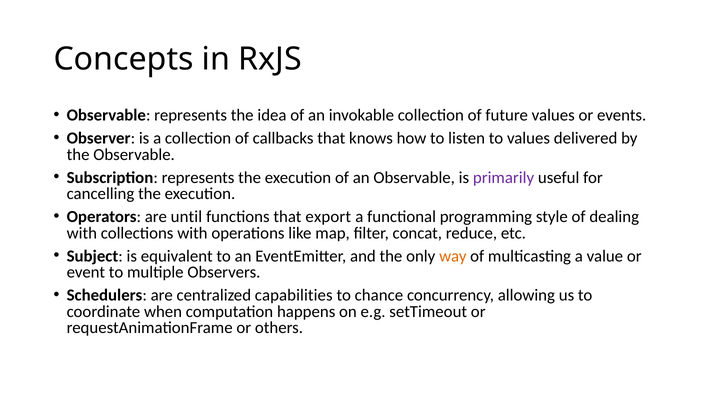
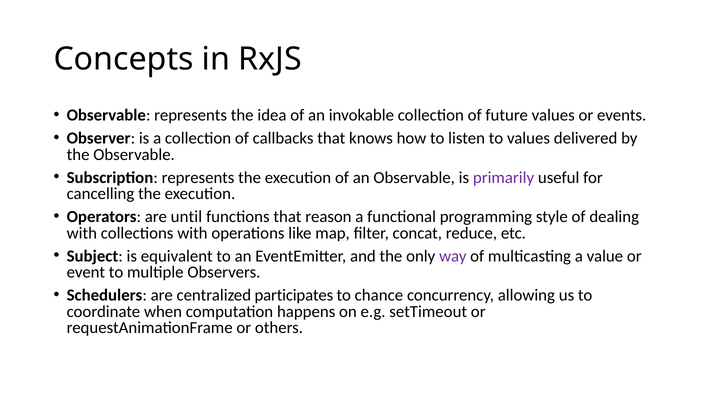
export: export -> reason
way colour: orange -> purple
capabilities: capabilities -> participates
